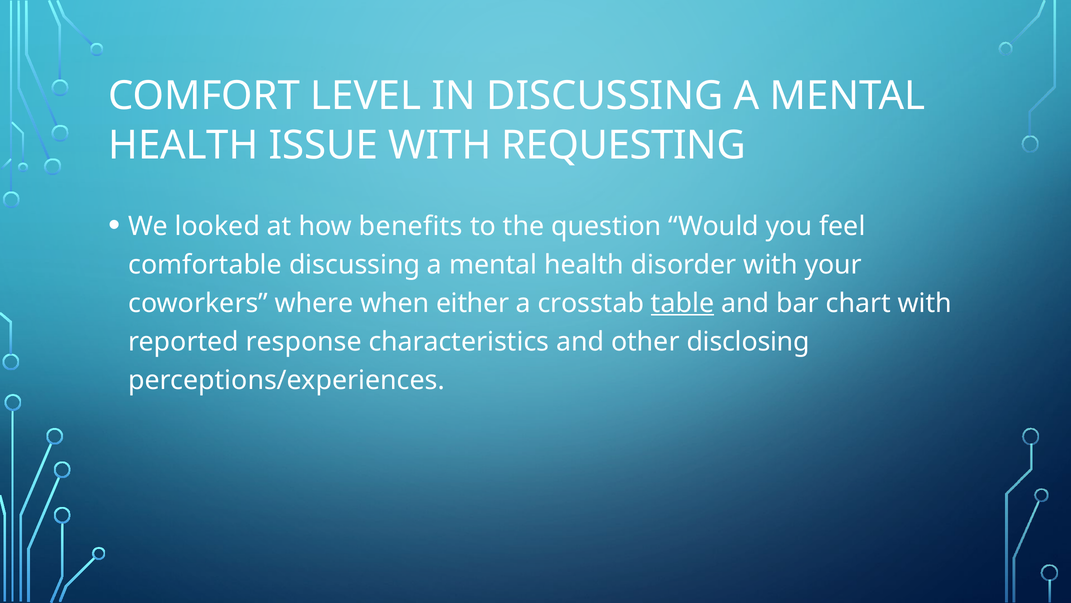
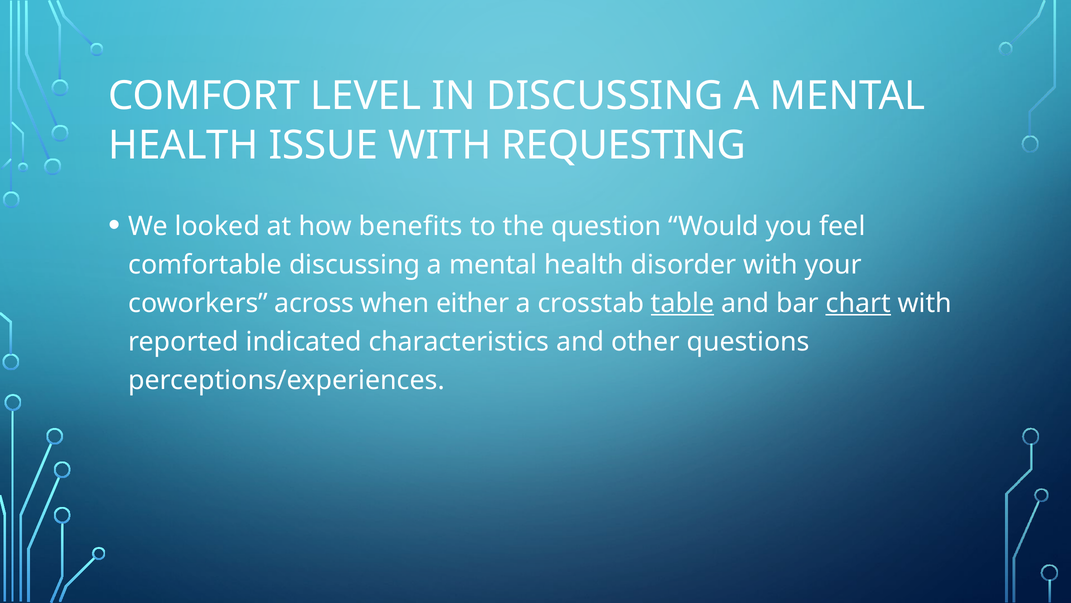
where: where -> across
chart underline: none -> present
response: response -> indicated
disclosing: disclosing -> questions
